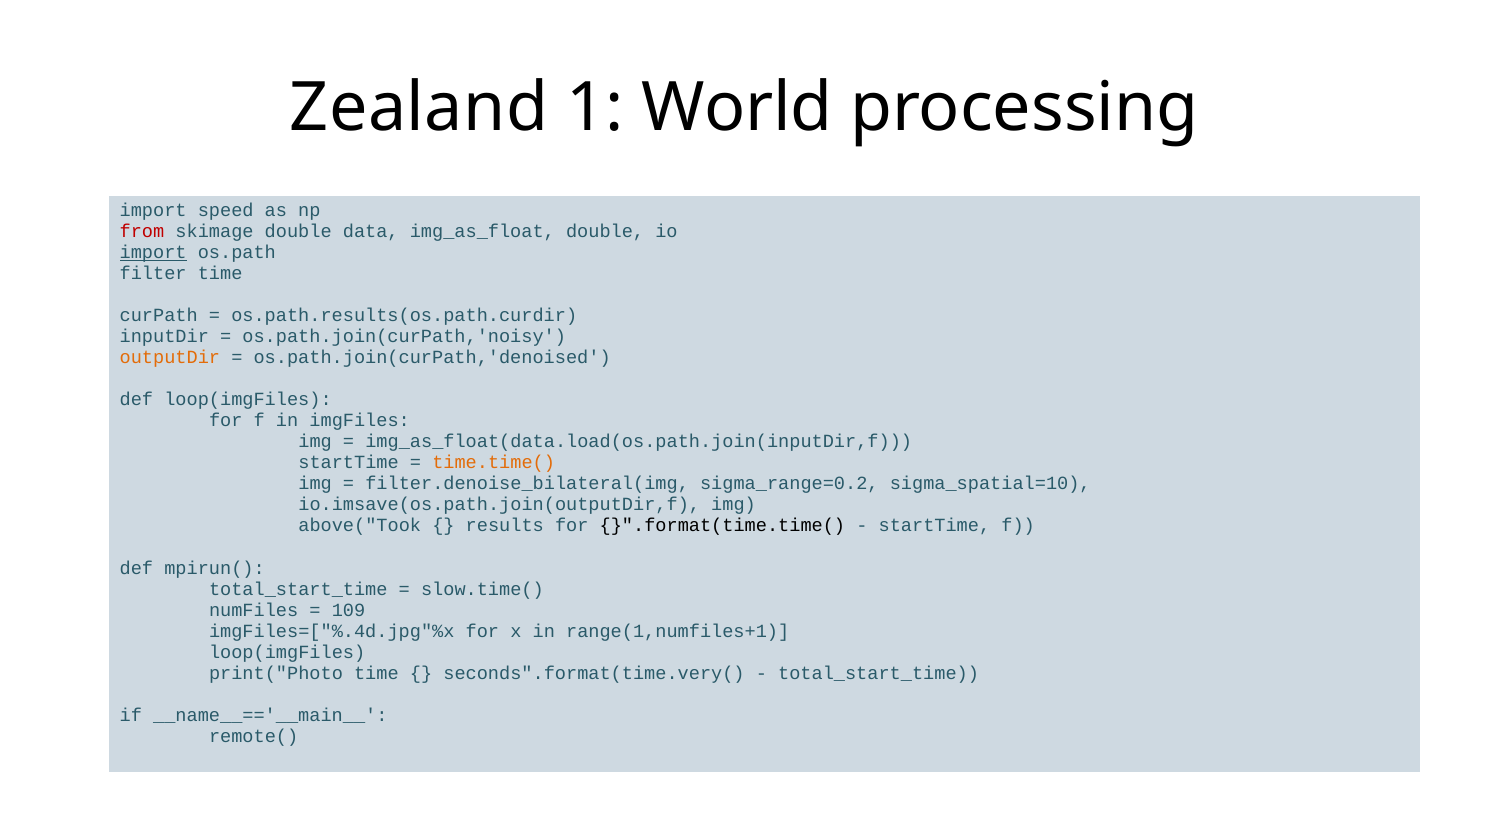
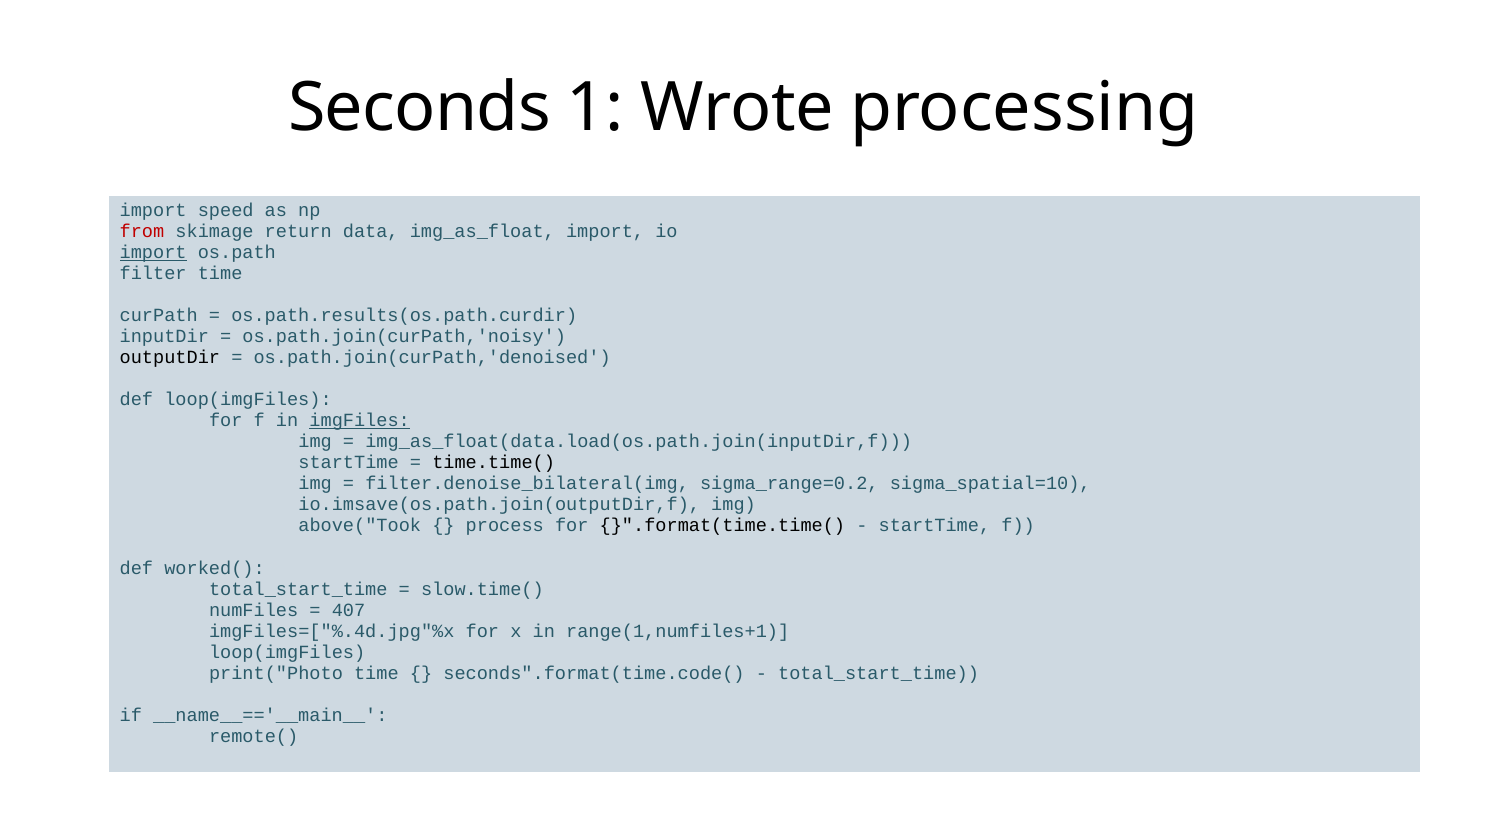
Zealand: Zealand -> Seconds
World: World -> Wrote
skimage double: double -> return
double at (605, 231): double -> import
outputDir colour: orange -> black
imgFiles underline: none -> present
time.time( colour: orange -> black
results: results -> process
mpirun(: mpirun( -> worked(
109: 109 -> 407
seconds".format(time.very(: seconds".format(time.very( -> seconds".format(time.code(
